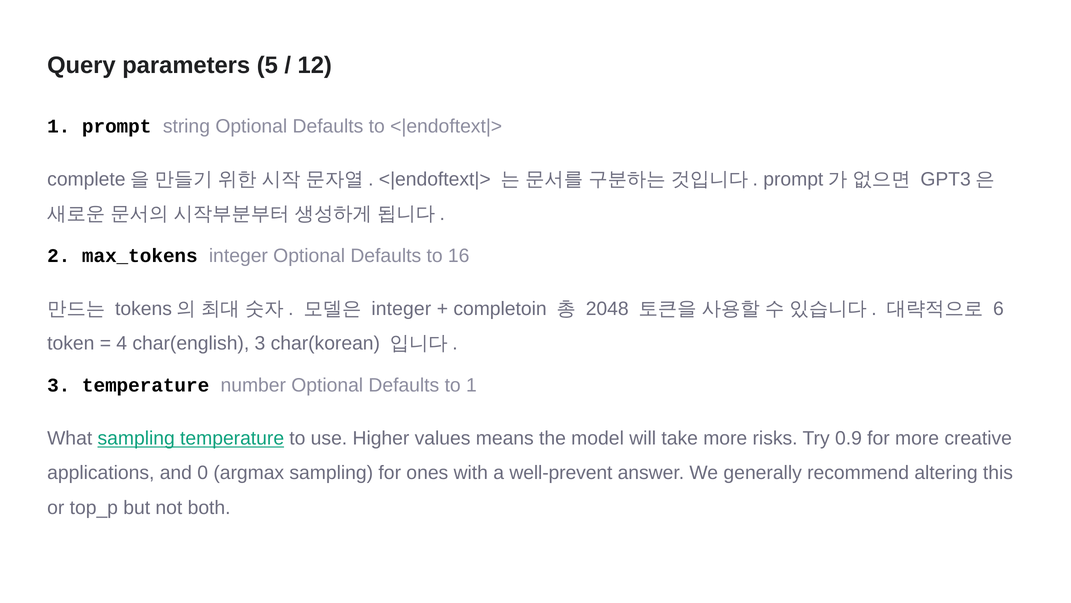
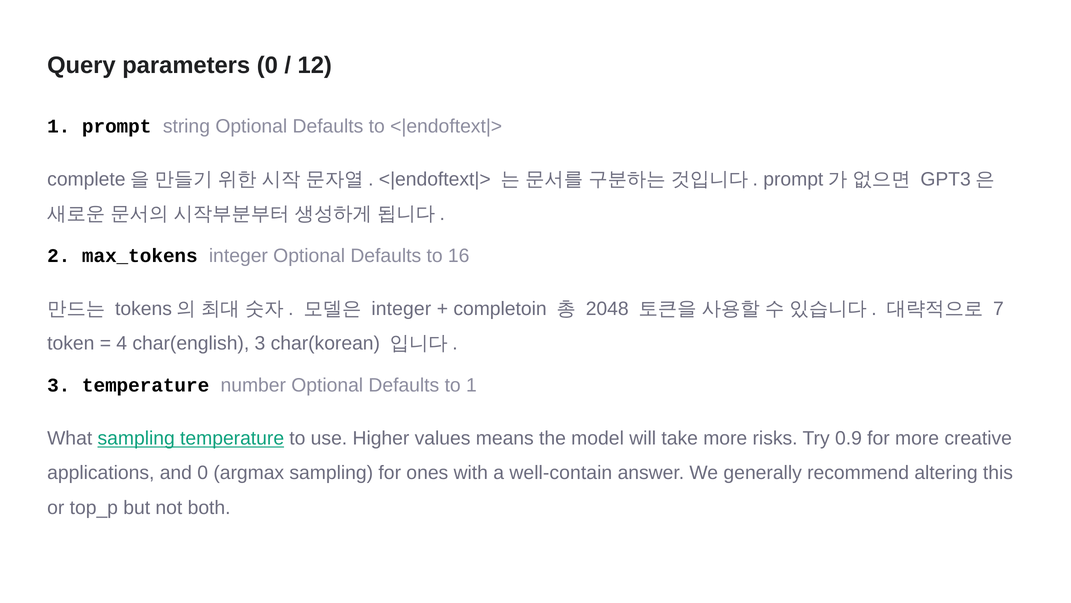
parameters 5: 5 -> 0
6: 6 -> 7
well-prevent: well-prevent -> well-contain
